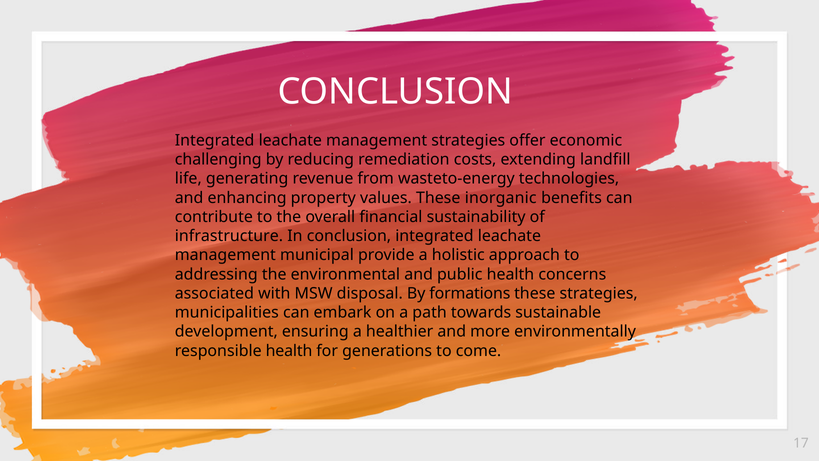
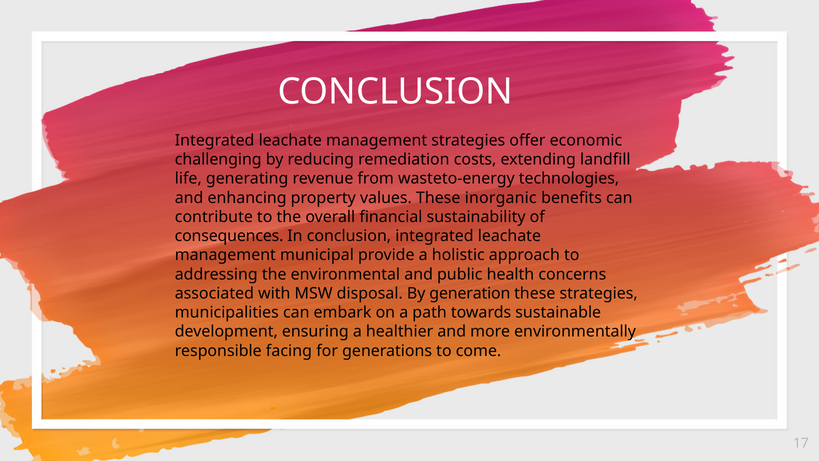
infrastructure: infrastructure -> consequences
formations: formations -> generation
responsible health: health -> facing
